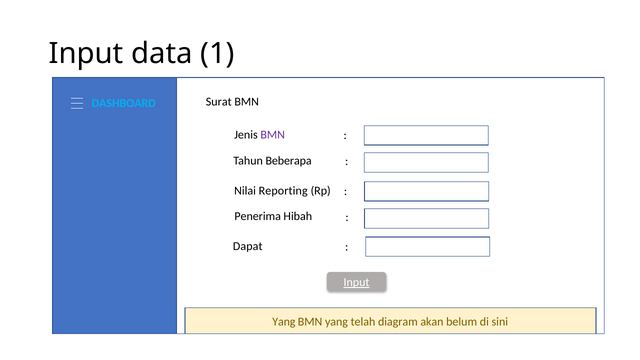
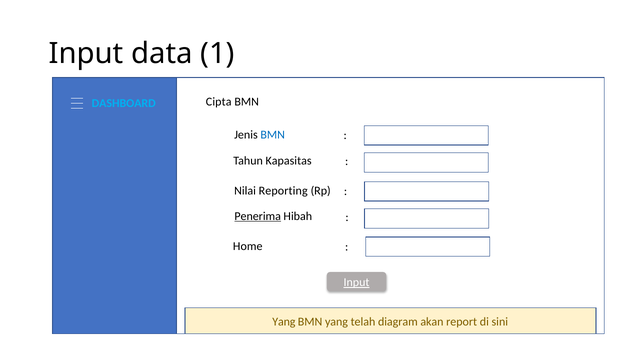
Surat: Surat -> Cipta
BMN at (273, 135) colour: purple -> blue
Beberapa: Beberapa -> Kapasitas
Penerima underline: none -> present
Dapat: Dapat -> Home
belum: belum -> report
